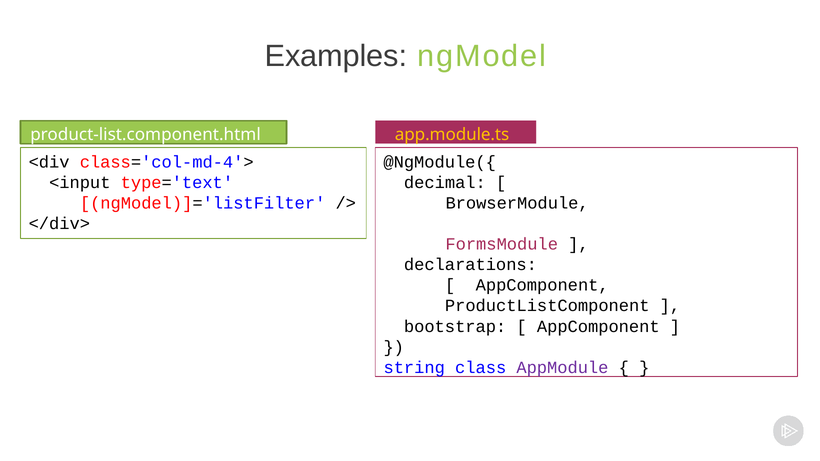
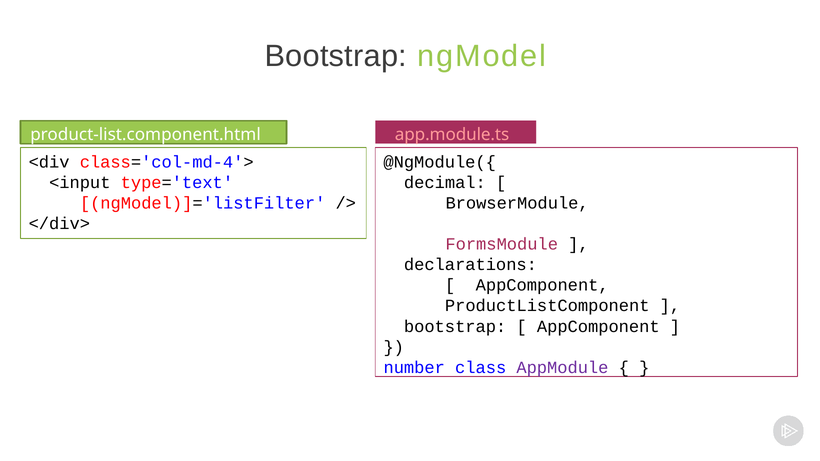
Examples at (336, 56): Examples -> Bootstrap
app.module.ts colour: yellow -> pink
string: string -> number
